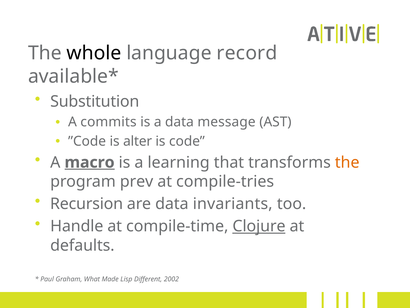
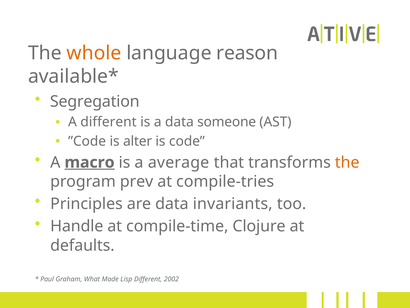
whole colour: black -> orange
record: record -> reason
Substitution: Substitution -> Segregation
A commits: commits -> different
message: message -> someone
learning: learning -> average
Recursion: Recursion -> Principles
Clojure underline: present -> none
